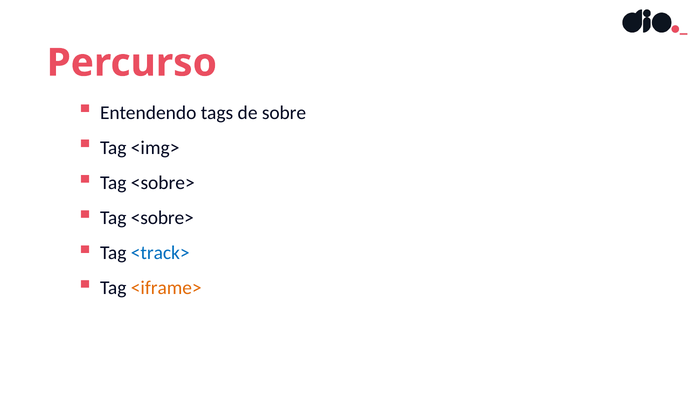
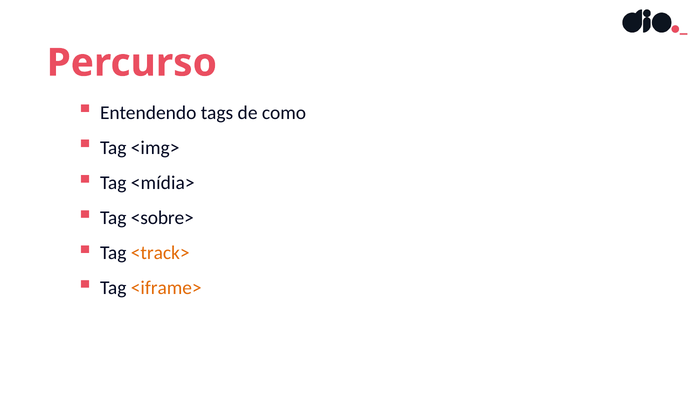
sobre: sobre -> como
<sobre> at (163, 183): <sobre> -> <mídia>
<track> colour: blue -> orange
